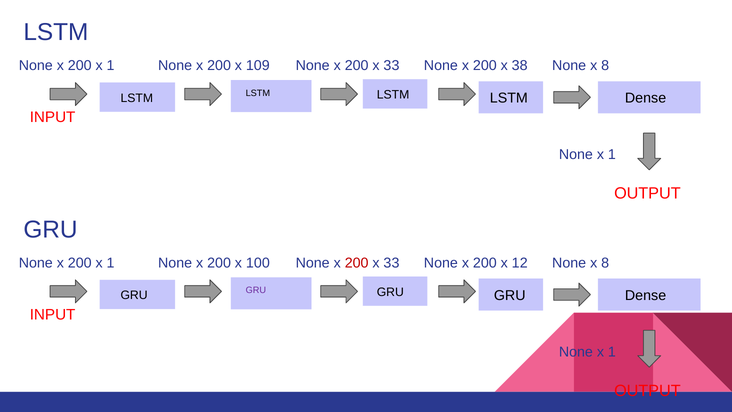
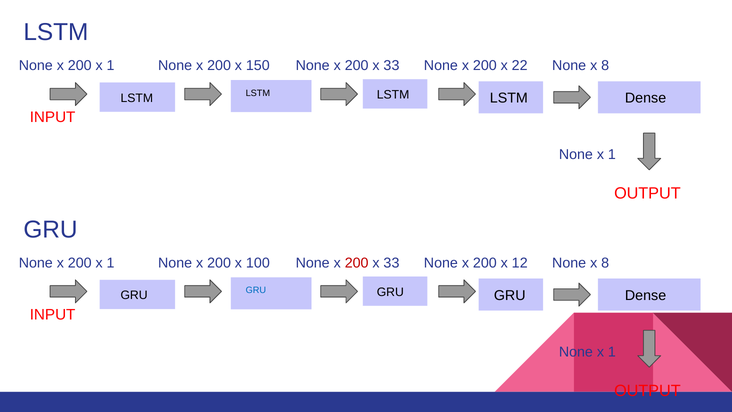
109: 109 -> 150
38: 38 -> 22
GRU at (256, 290) colour: purple -> blue
